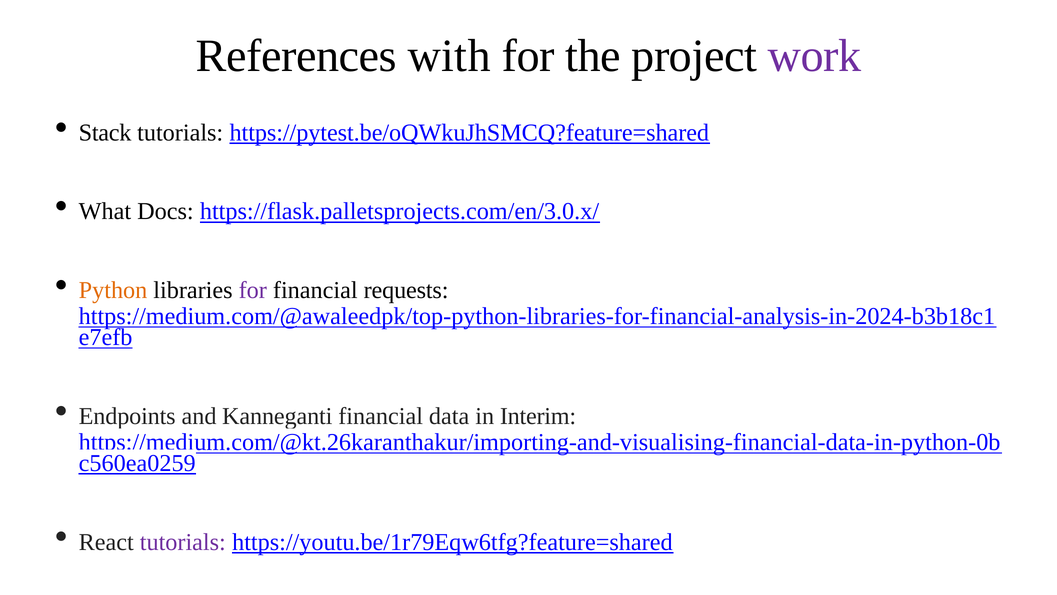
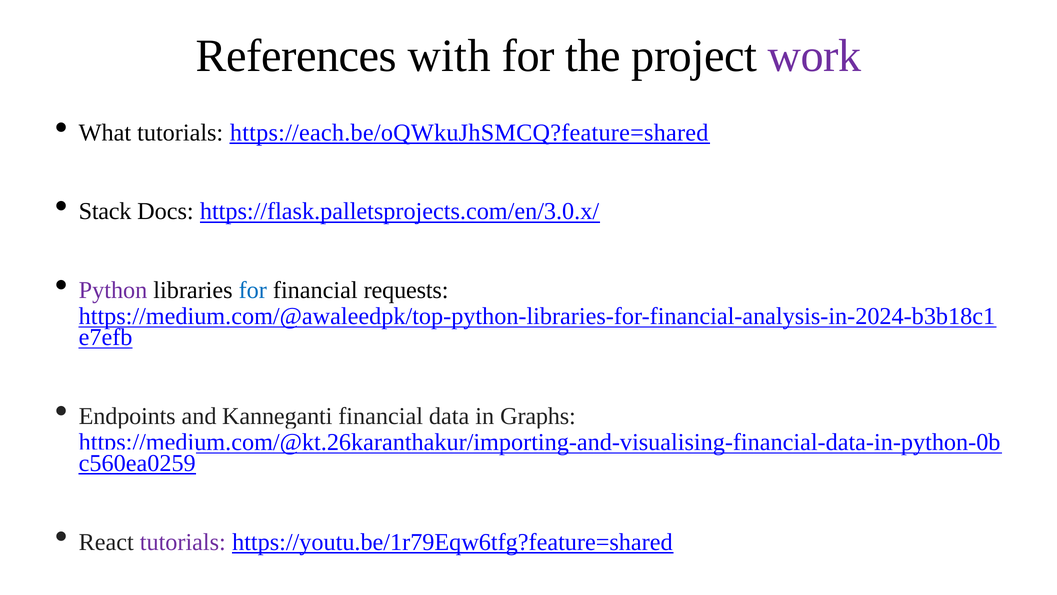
Stack: Stack -> What
https://pytest.be/oQWkuJhSMCQ?feature=shared: https://pytest.be/oQWkuJhSMCQ?feature=shared -> https://each.be/oQWkuJhSMCQ?feature=shared
What: What -> Stack
Python colour: orange -> purple
for at (253, 290) colour: purple -> blue
Interim: Interim -> Graphs
